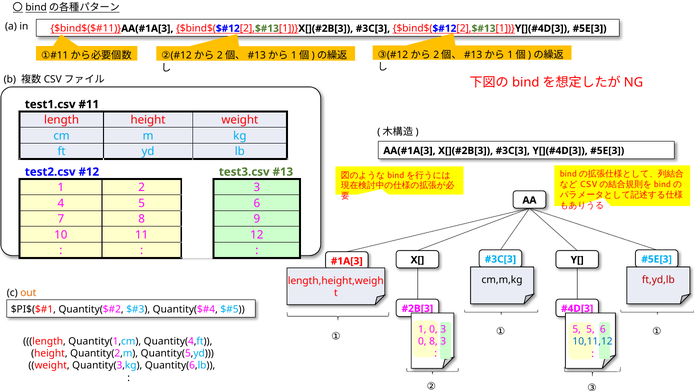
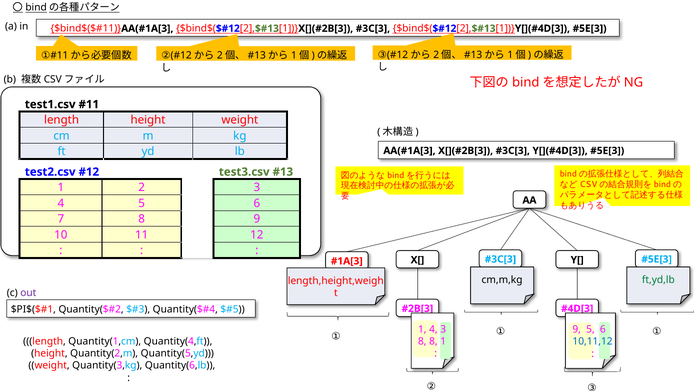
ft,yd,lb colour: red -> green
out colour: orange -> purple
1 0: 0 -> 4
5 at (577, 329): 5 -> 9
0 at (422, 341): 0 -> 8
8 3: 3 -> 1
